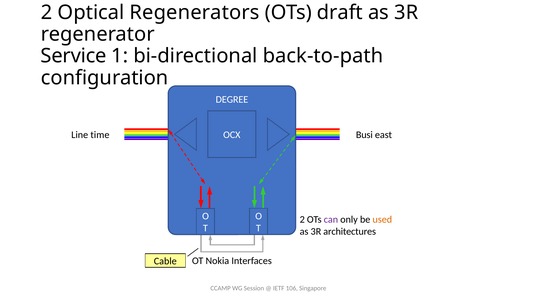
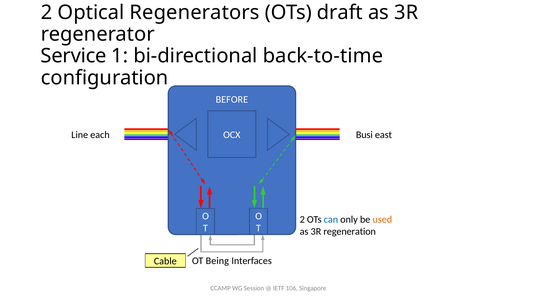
back-to-path: back-to-path -> back-to-time
DEGREE: DEGREE -> BEFORE
time: time -> each
can colour: purple -> blue
architectures: architectures -> regeneration
Nokia: Nokia -> Being
